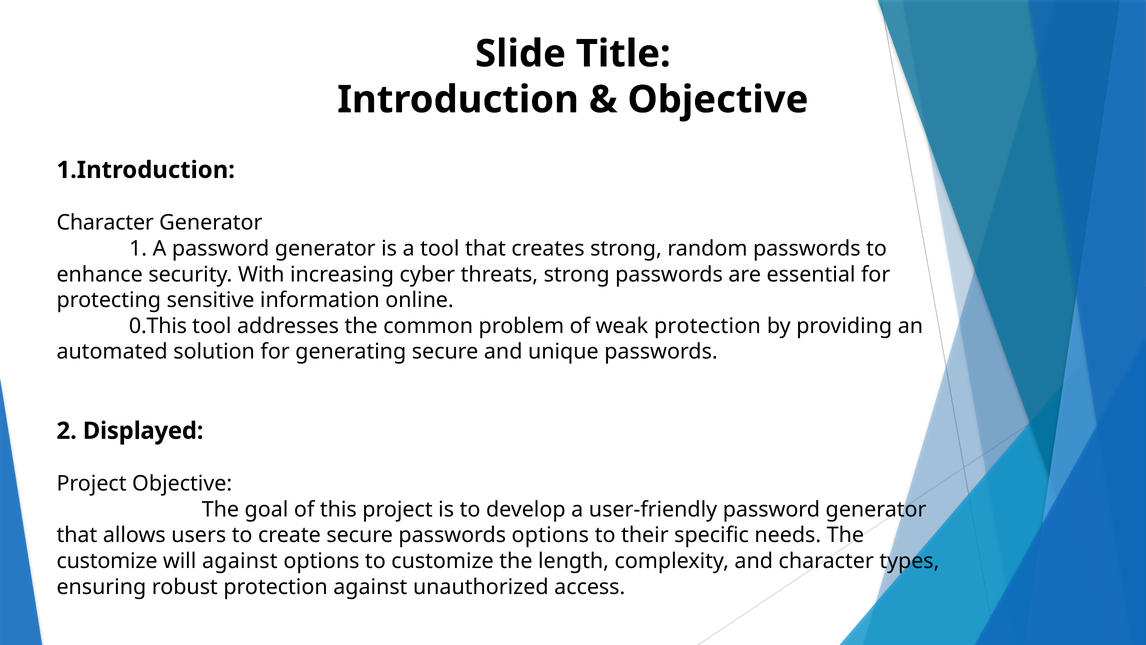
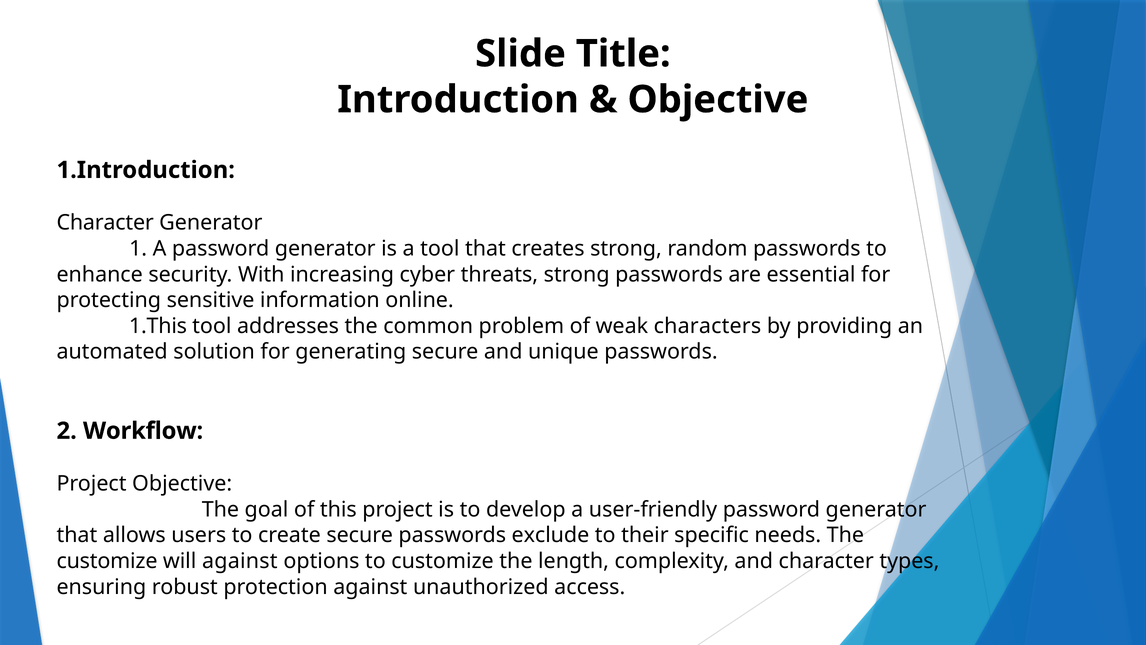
0.This: 0.This -> 1.This
weak protection: protection -> characters
Displayed: Displayed -> Workflow
passwords options: options -> exclude
